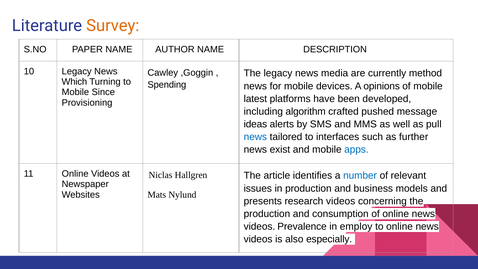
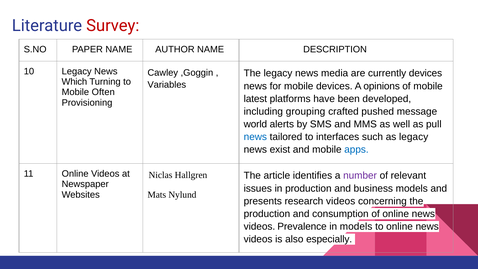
Survey colour: orange -> red
currently method: method -> devices
Spending: Spending -> Variables
Since: Since -> Often
algorithm: algorithm -> grouping
ideas: ideas -> world
as further: further -> legacy
number colour: blue -> purple
in employ: employ -> models
